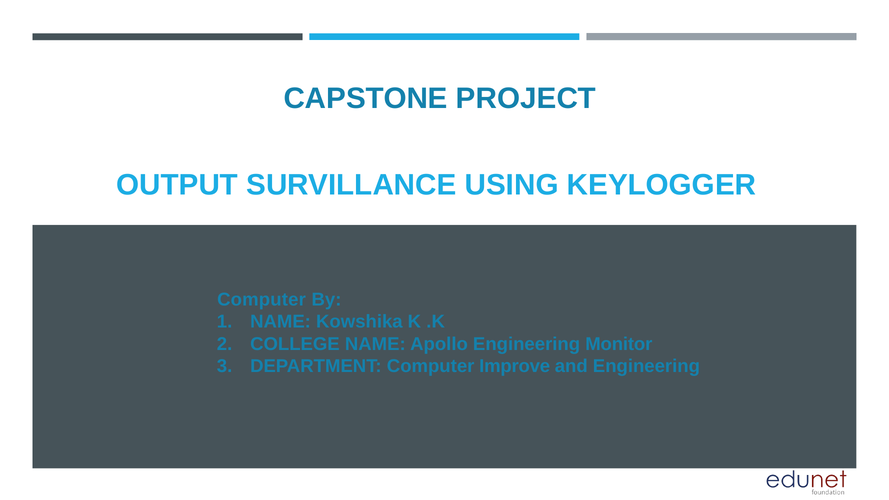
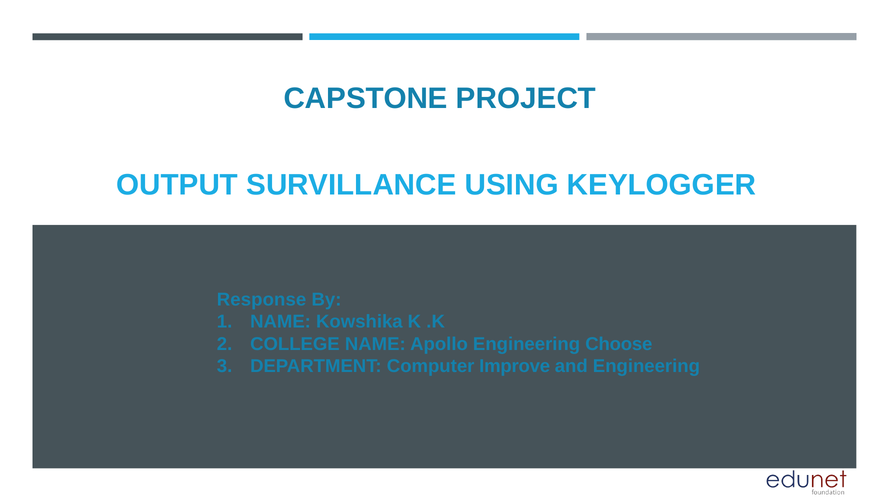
Computer at (262, 300): Computer -> Response
Monitor: Monitor -> Choose
